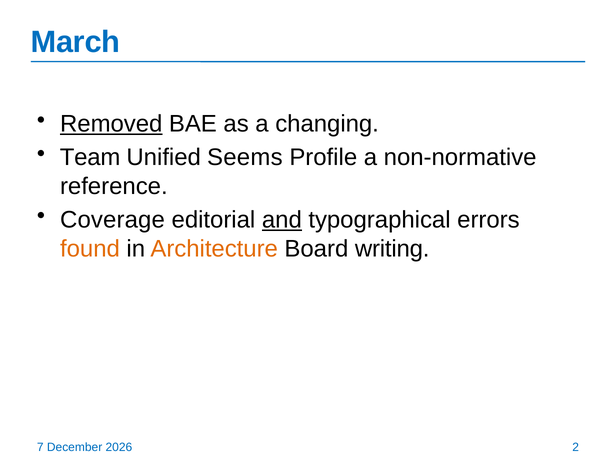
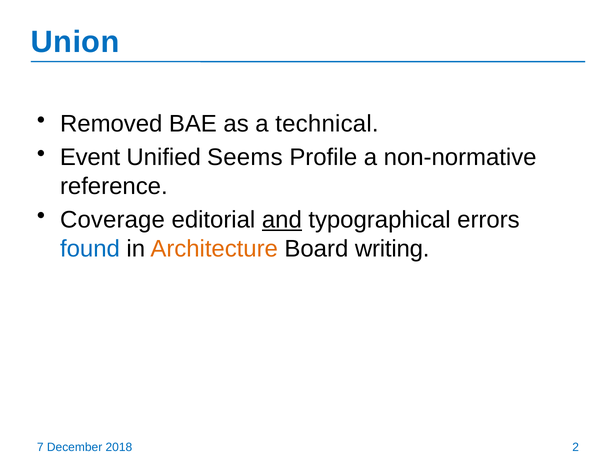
March: March -> Union
Removed underline: present -> none
changing: changing -> technical
Team: Team -> Event
found colour: orange -> blue
2026: 2026 -> 2018
